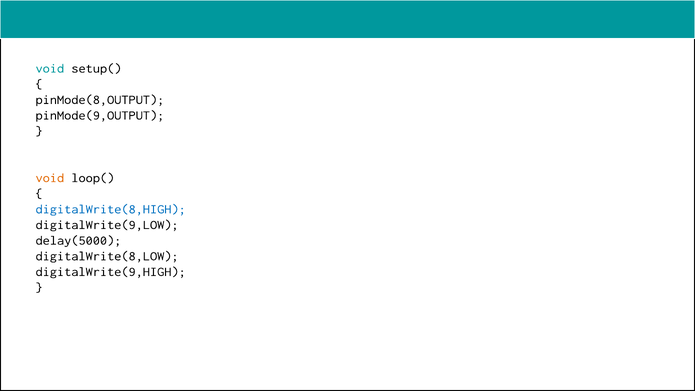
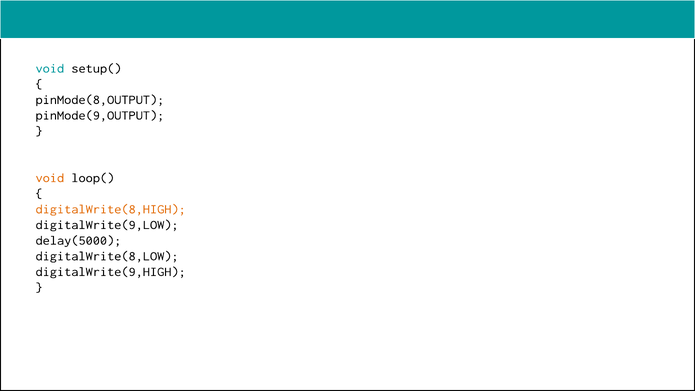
digitalWrite(8,HIGH colour: blue -> orange
